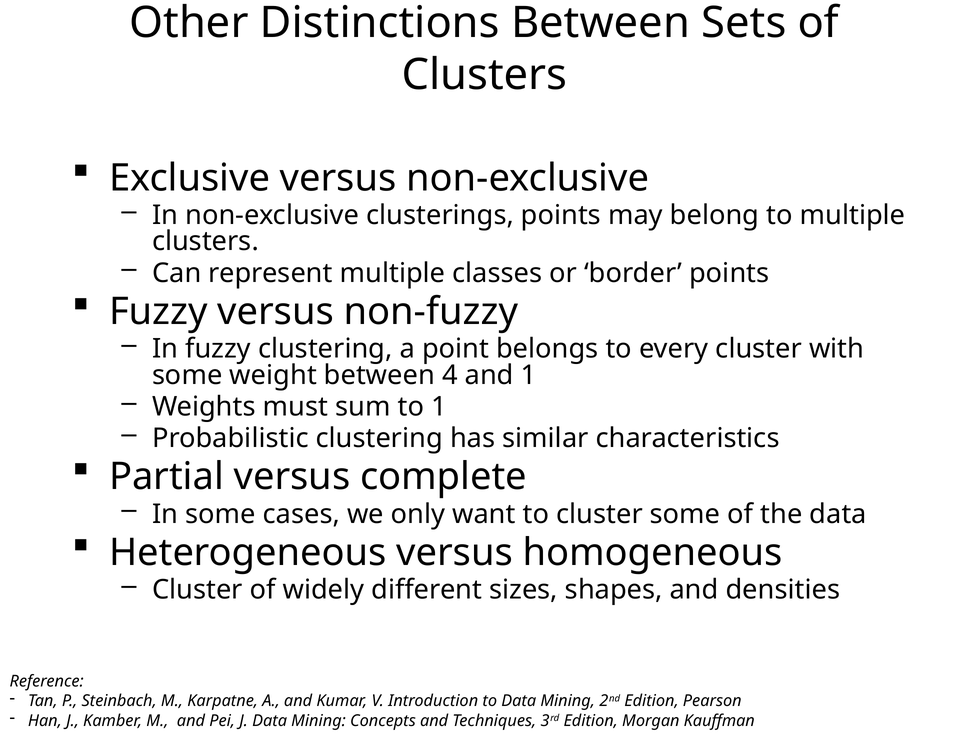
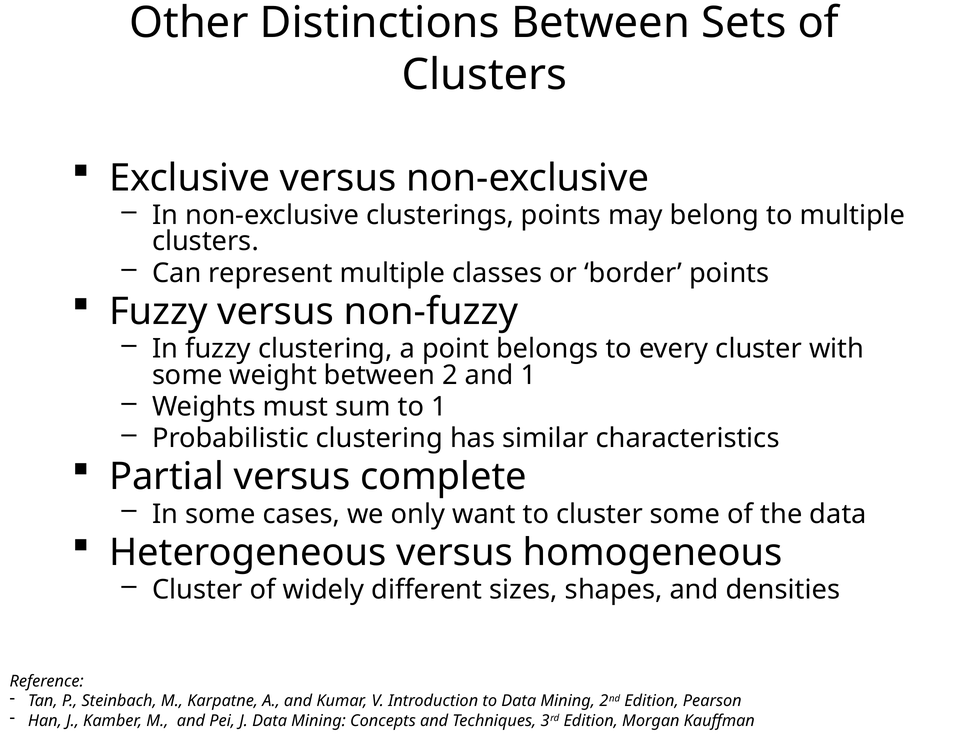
4: 4 -> 2
